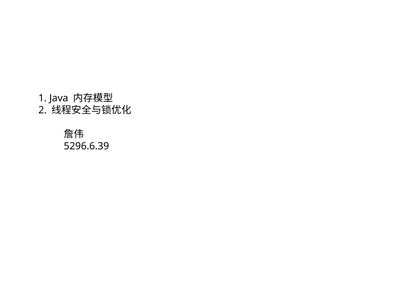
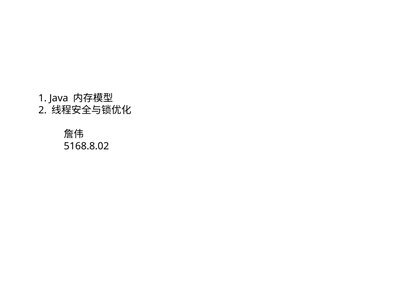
5296.6.39: 5296.6.39 -> 5168.8.02
